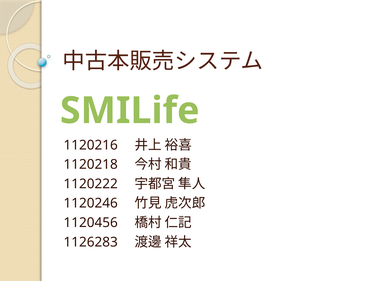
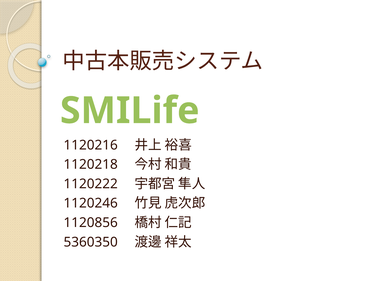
1120456: 1120456 -> 1120856
1126283: 1126283 -> 5360350
